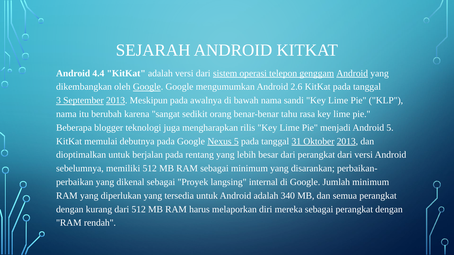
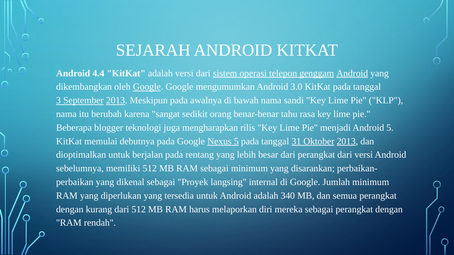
2.6: 2.6 -> 3.0
